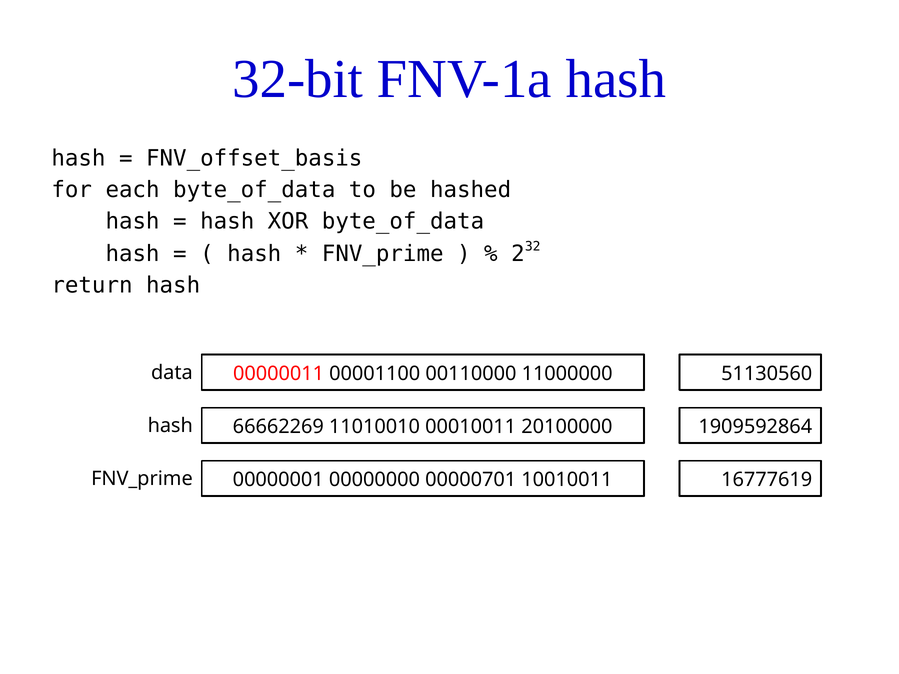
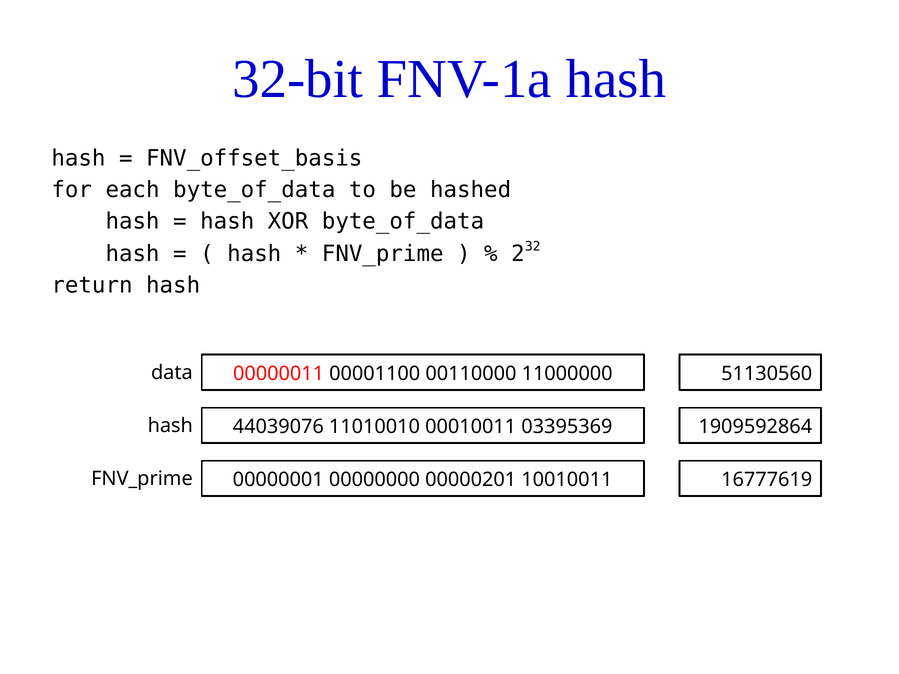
66662269: 66662269 -> 44039076
20100000: 20100000 -> 03395369
00000701: 00000701 -> 00000201
